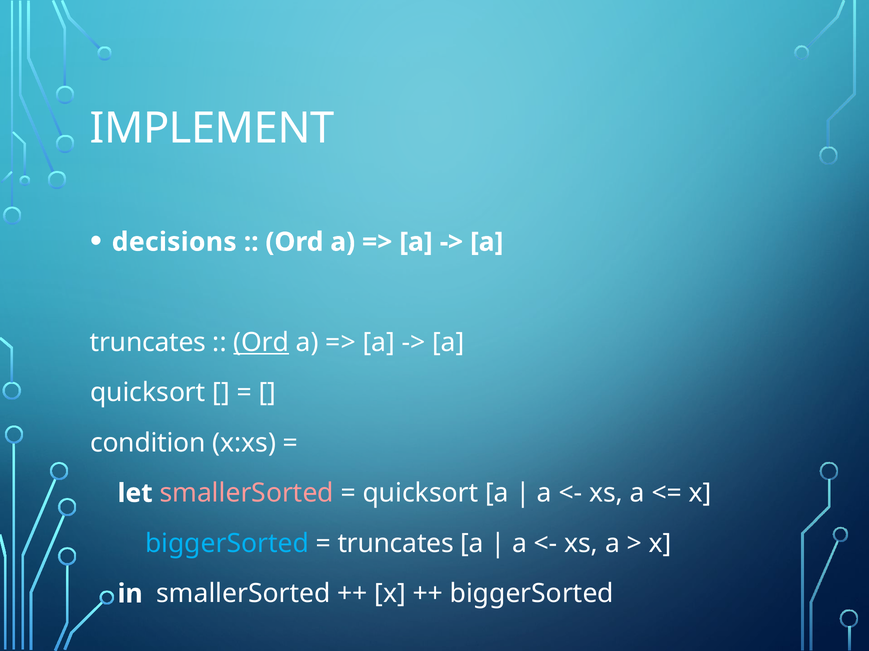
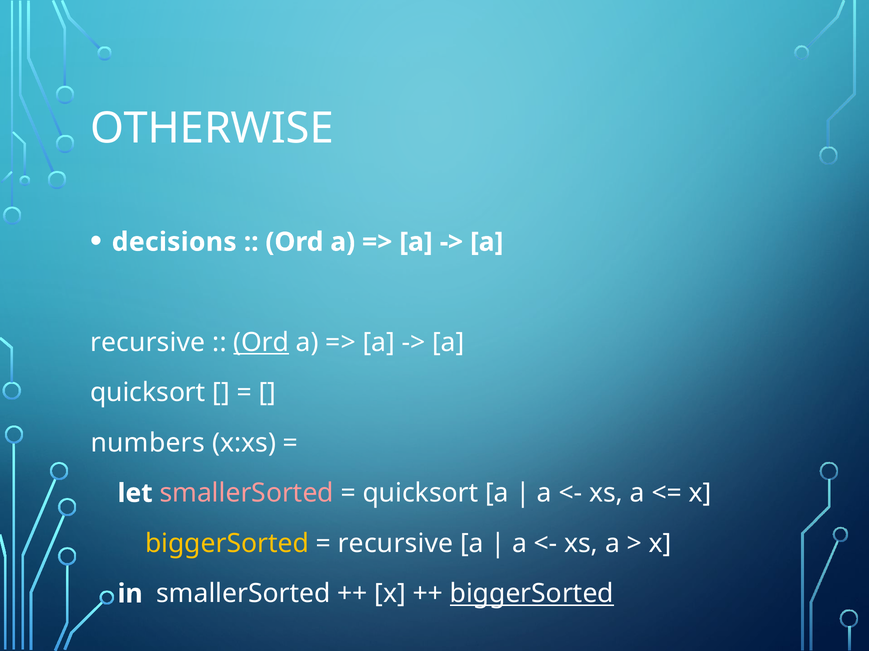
IMPLEMENT: IMPLEMENT -> OTHERWISE
truncates at (148, 343): truncates -> recursive
condition: condition -> numbers
biggerSorted at (227, 544) colour: light blue -> yellow
truncates at (396, 544): truncates -> recursive
biggerSorted at (532, 594) underline: none -> present
